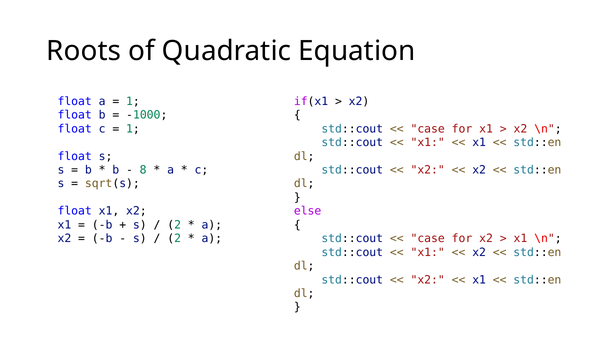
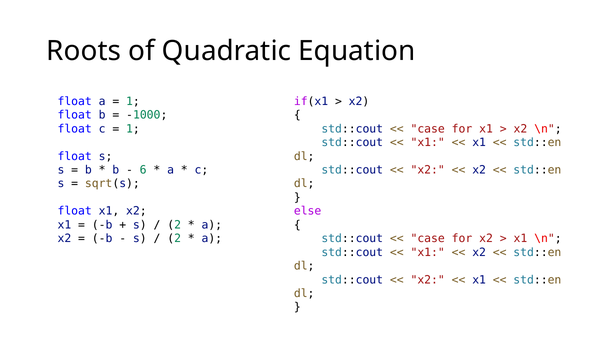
8: 8 -> 6
